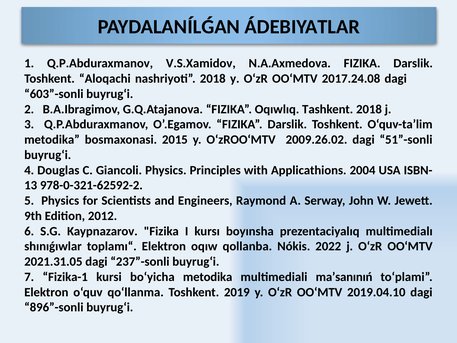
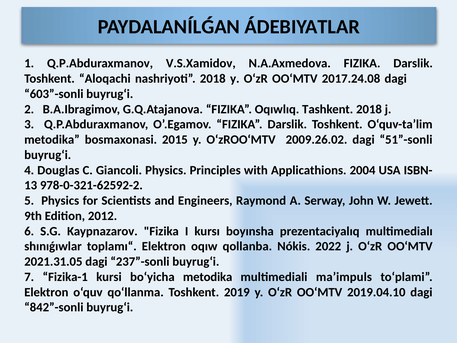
ma’sanınıń: ma’sanınıń -> ma’impuls
896”-sonli: 896”-sonli -> 842”-sonli
